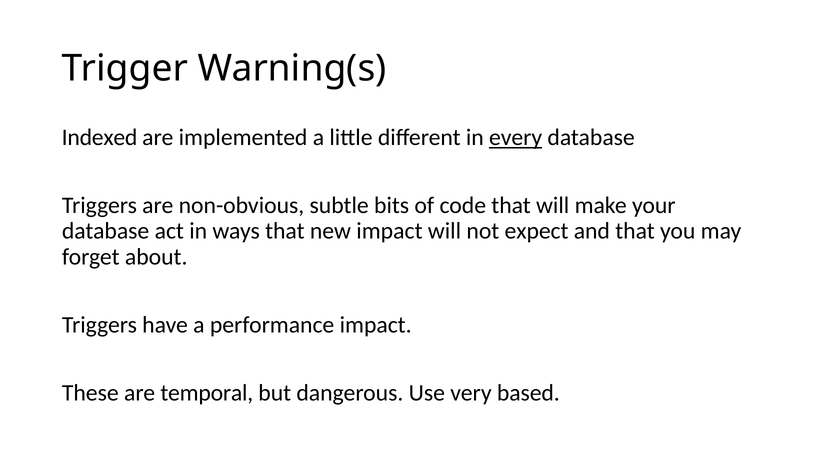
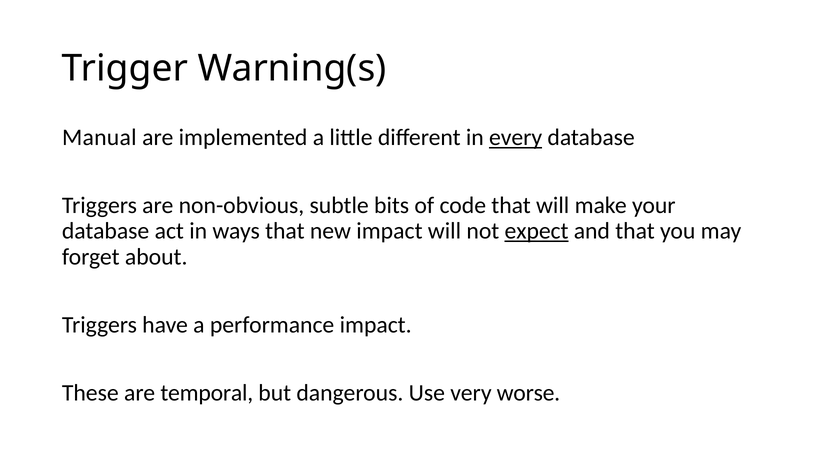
Indexed: Indexed -> Manual
expect underline: none -> present
based: based -> worse
